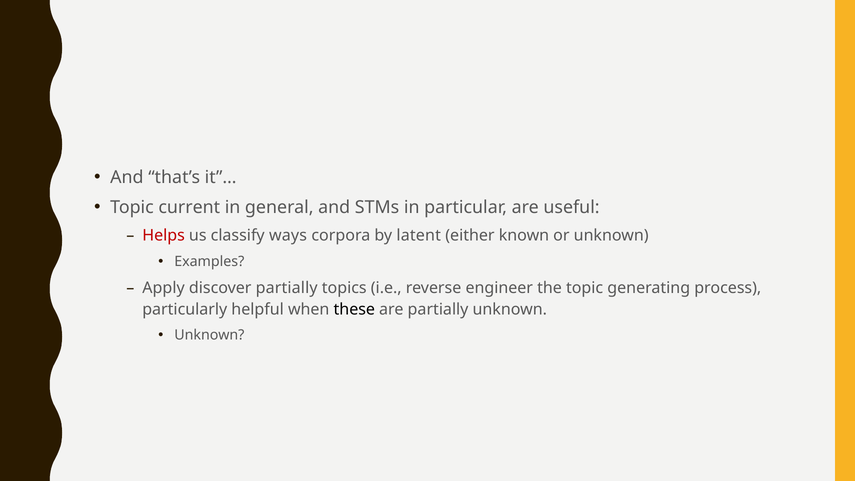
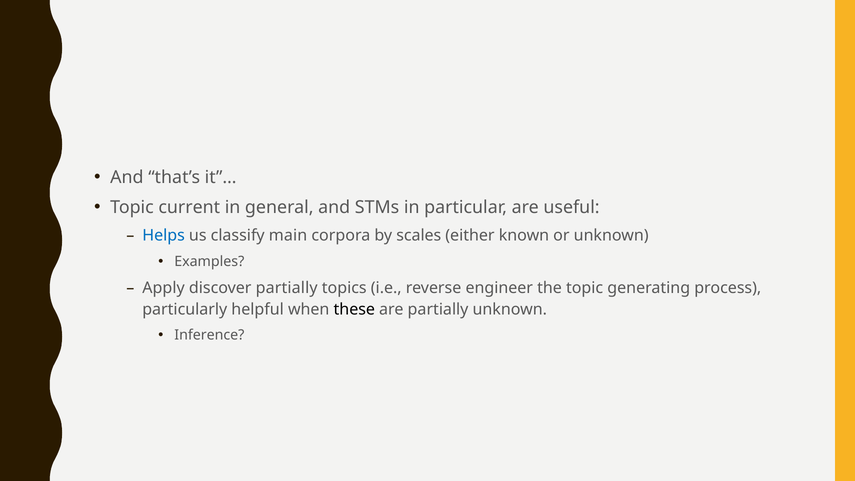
Helps colour: red -> blue
ways: ways -> main
latent: latent -> scales
Unknown at (209, 335): Unknown -> Inference
